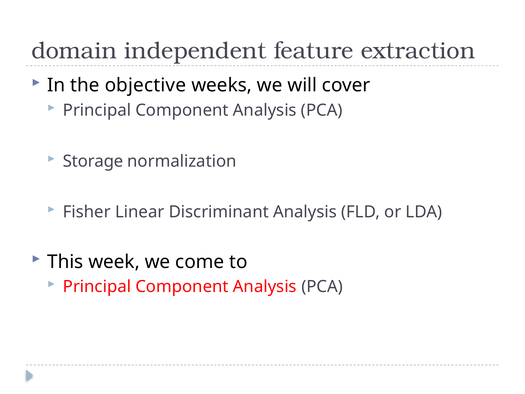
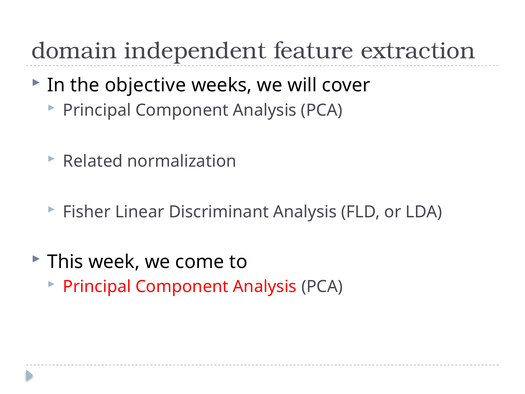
Storage: Storage -> Related
